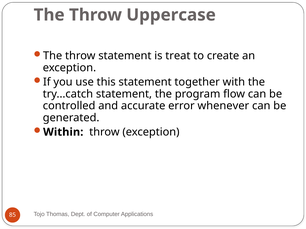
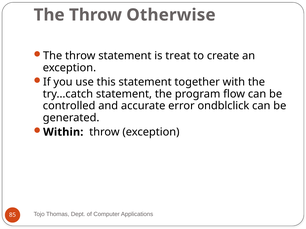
Uppercase: Uppercase -> Otherwise
whenever: whenever -> ondblclick
